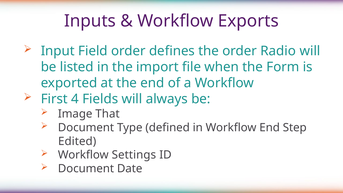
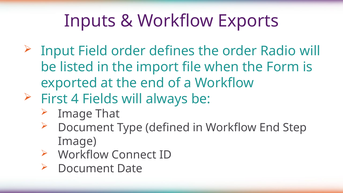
Edited at (77, 141): Edited -> Image
Settings: Settings -> Connect
